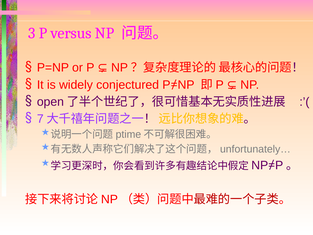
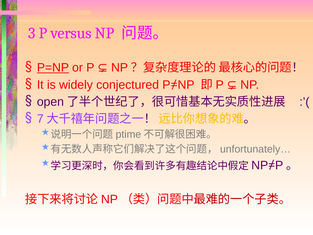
P=NP underline: none -> present
